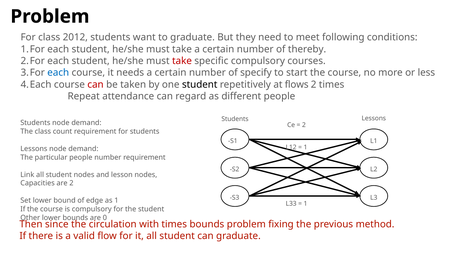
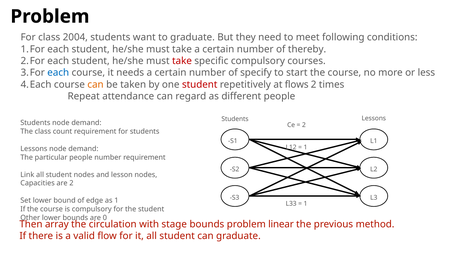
2012: 2012 -> 2004
can at (96, 84) colour: red -> orange
student at (200, 84) colour: black -> red
since: since -> array
with times: times -> stage
fixing: fixing -> linear
